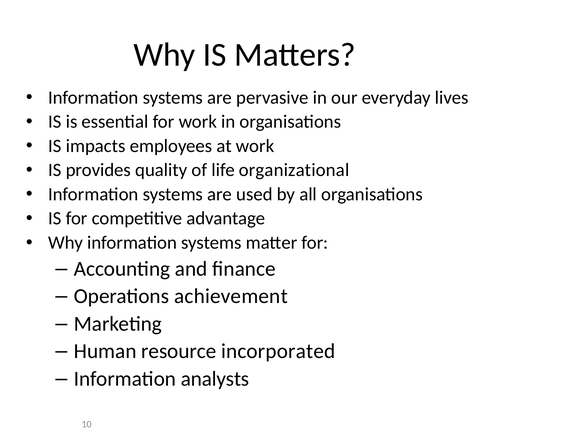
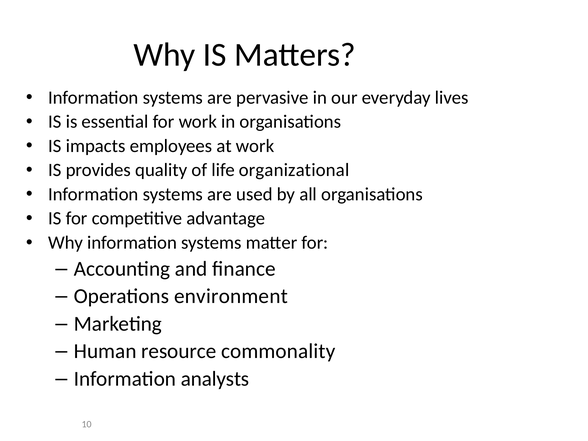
achievement: achievement -> environment
incorporated: incorporated -> commonality
